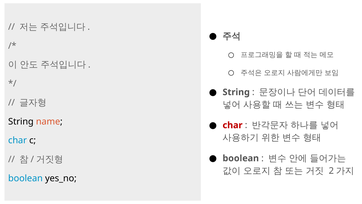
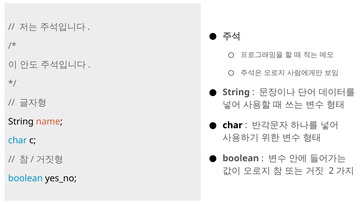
char at (233, 125) colour: red -> black
